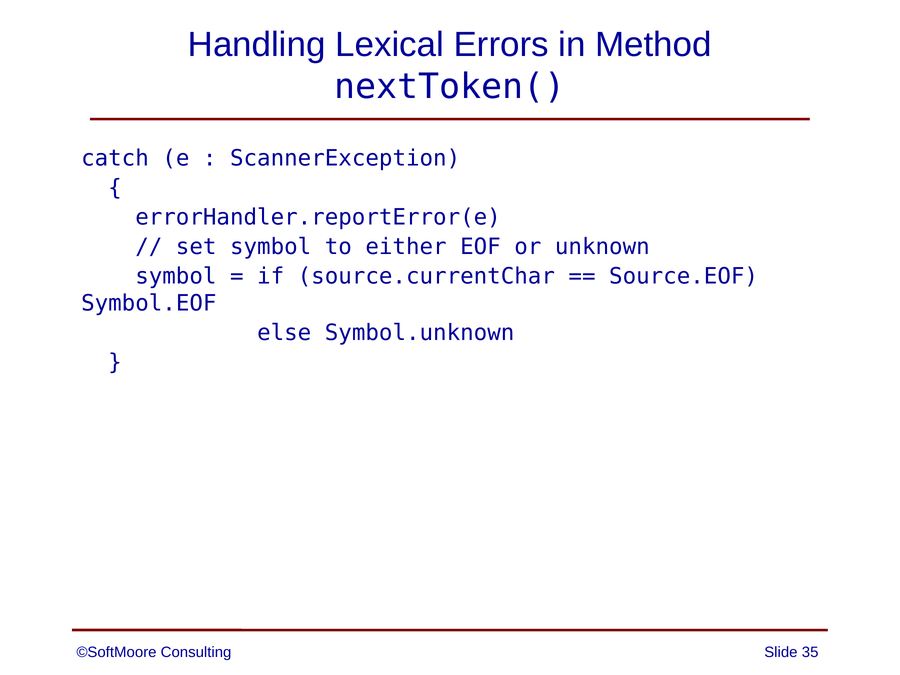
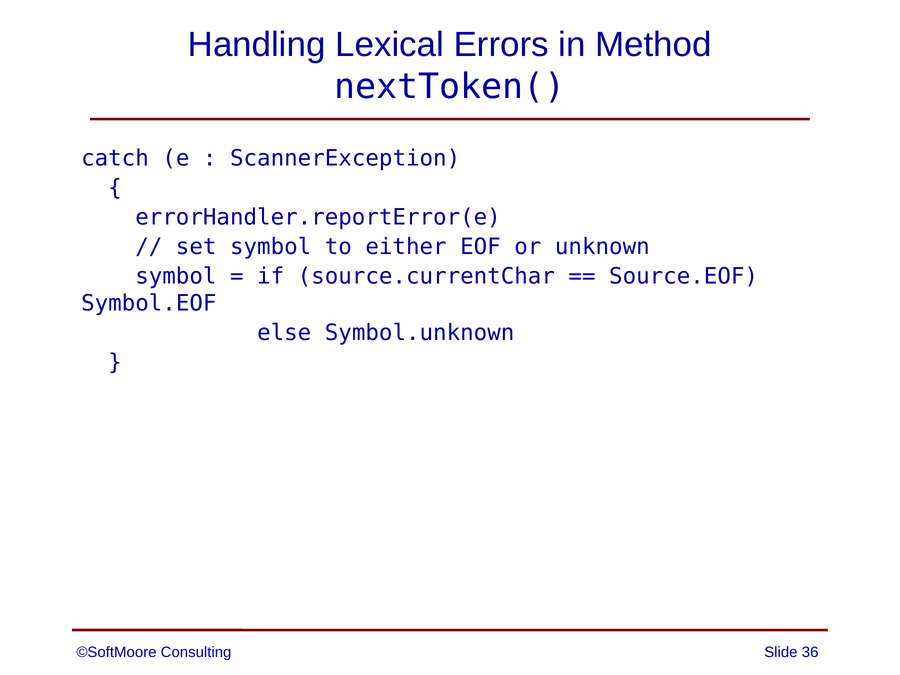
35: 35 -> 36
